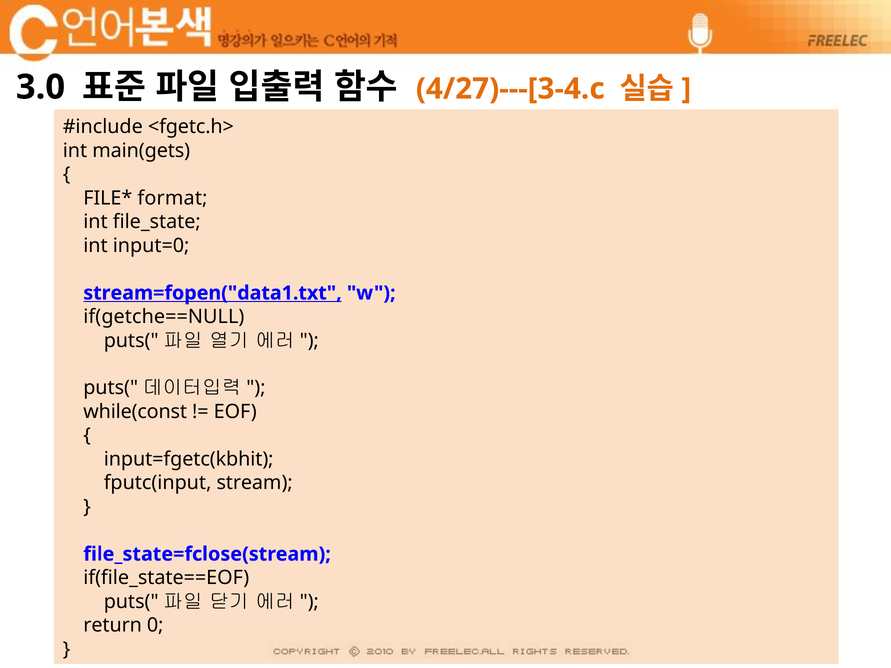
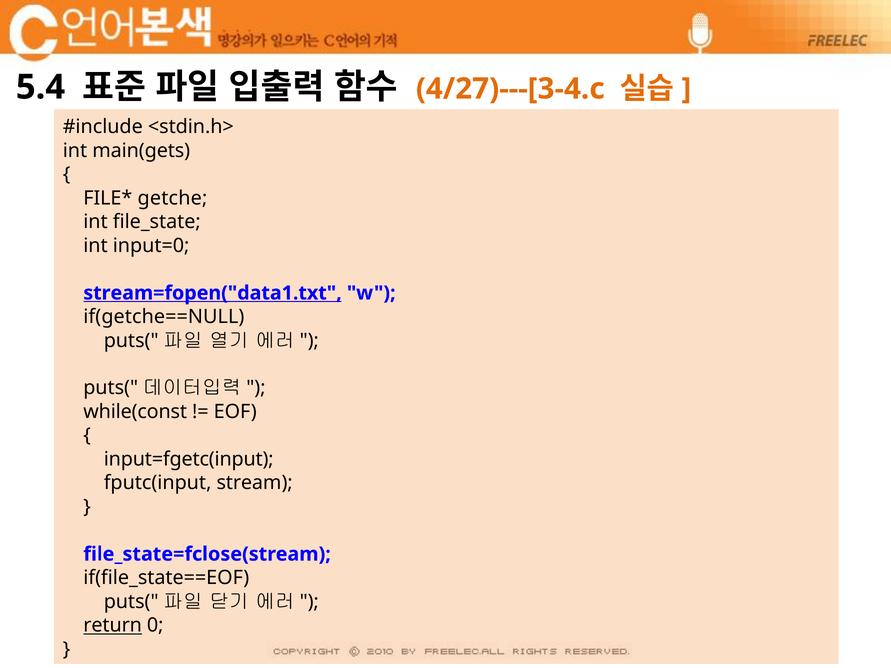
3.0: 3.0 -> 5.4
<fgetc.h>: <fgetc.h> -> <stdin.h>
format: format -> getche
input=fgetc(kbhit: input=fgetc(kbhit -> input=fgetc(input
return underline: none -> present
